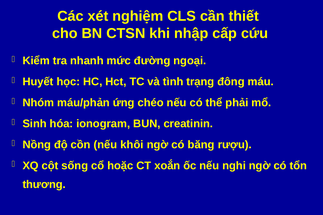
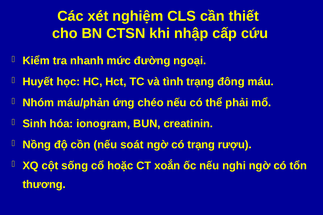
khôi: khôi -> soát
có băng: băng -> trạng
